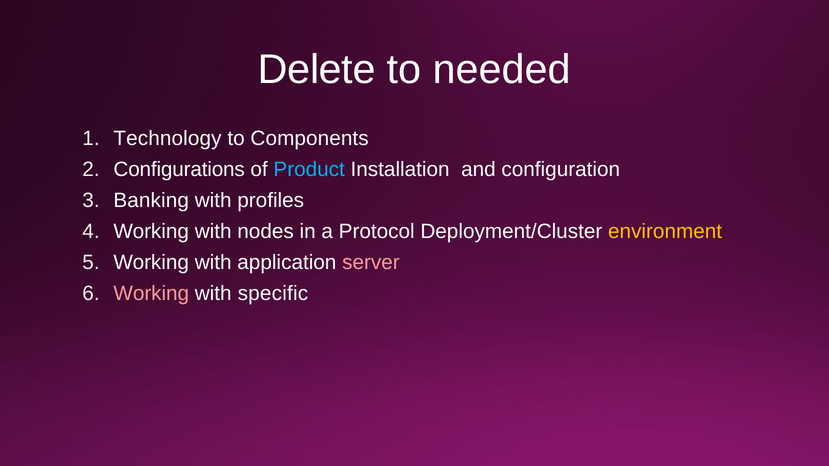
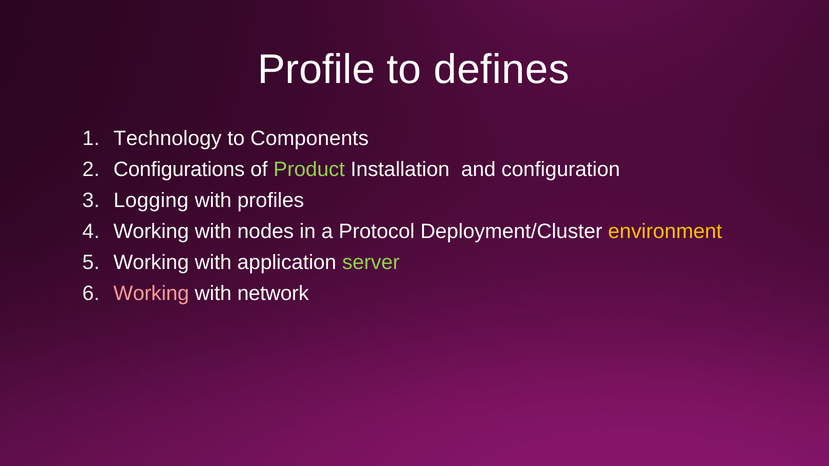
Delete: Delete -> Profile
needed: needed -> defines
Product colour: light blue -> light green
Banking: Banking -> Logging
server colour: pink -> light green
specific: specific -> network
